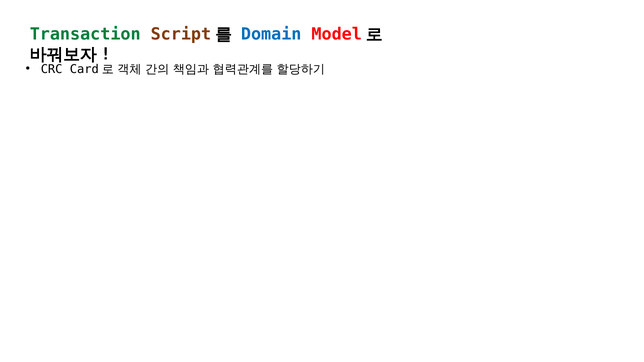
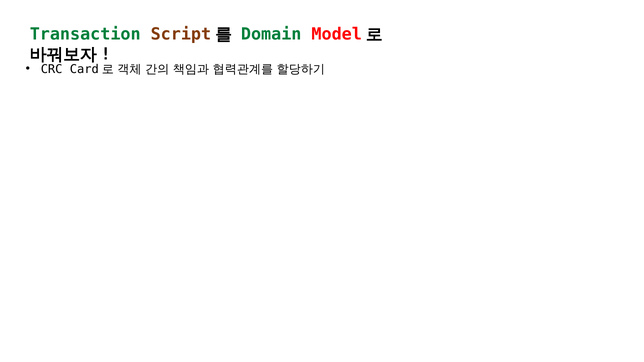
Domain colour: blue -> green
